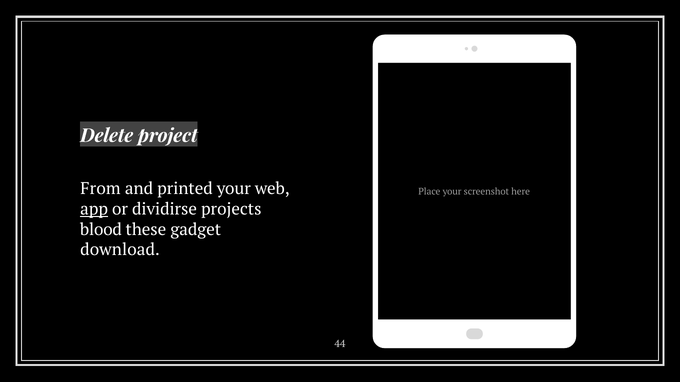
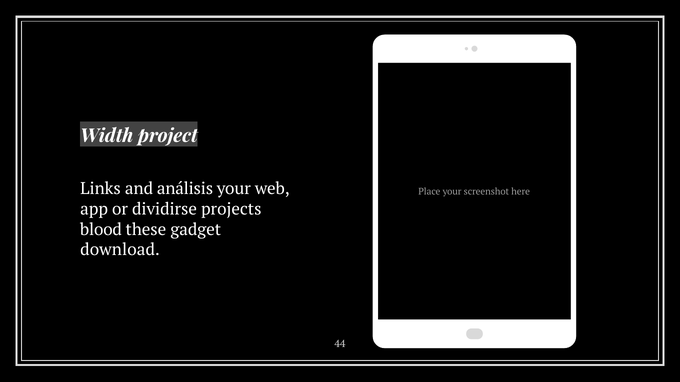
Delete: Delete -> Width
From: From -> Links
printed: printed -> análisis
app underline: present -> none
